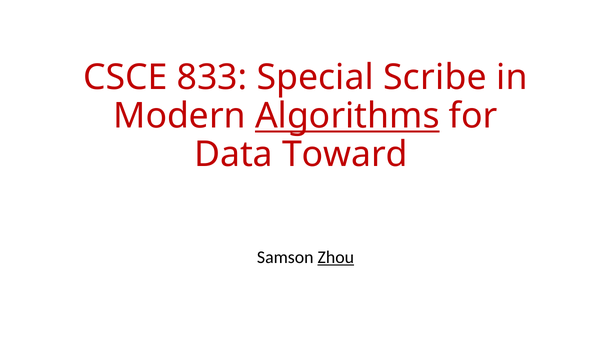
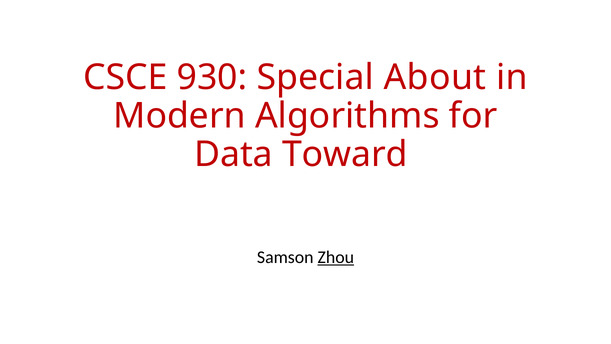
833: 833 -> 930
Scribe: Scribe -> About
Algorithms underline: present -> none
